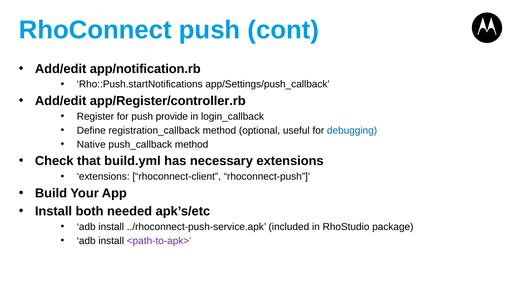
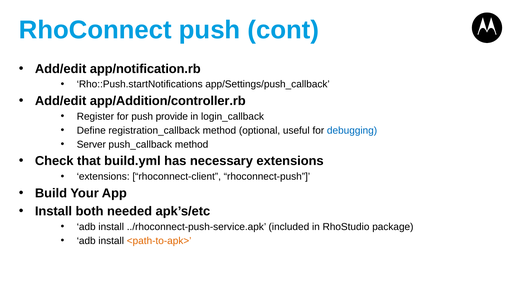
app/Register/controller.rb: app/Register/controller.rb -> app/Addition/controller.rb
Native: Native -> Server
<path-to-apk> colour: purple -> orange
